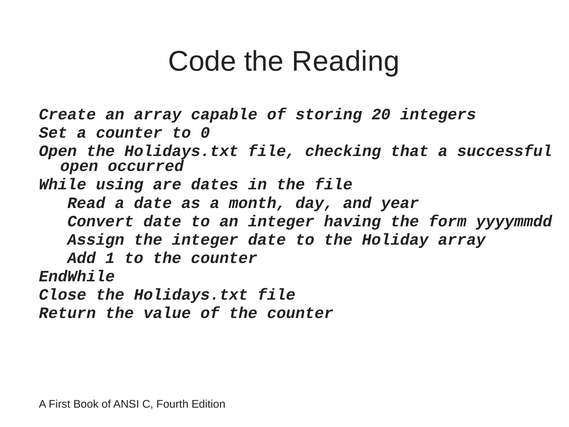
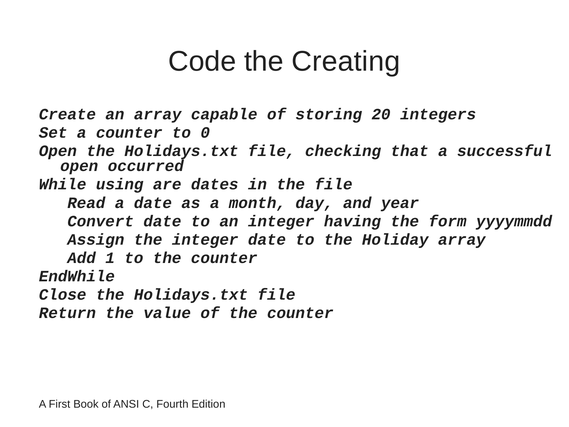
Reading: Reading -> Creating
